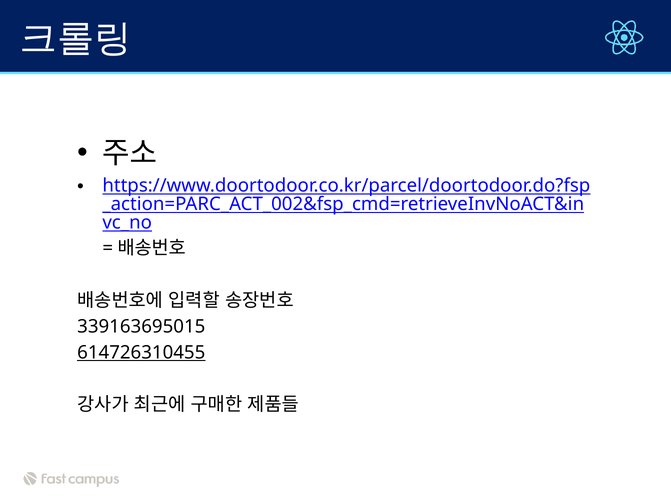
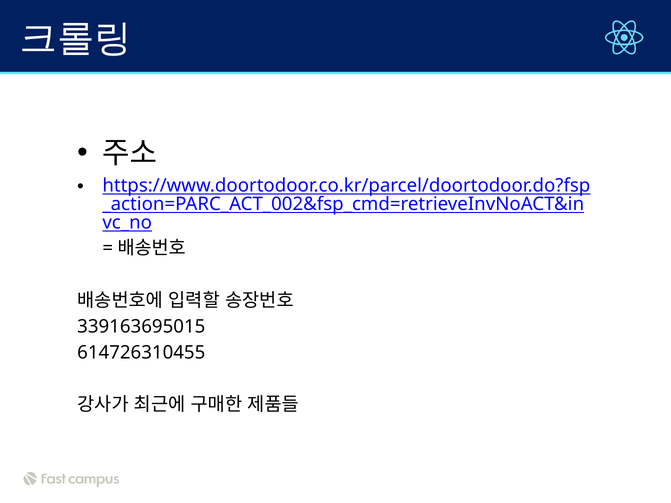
614726310455 underline: present -> none
